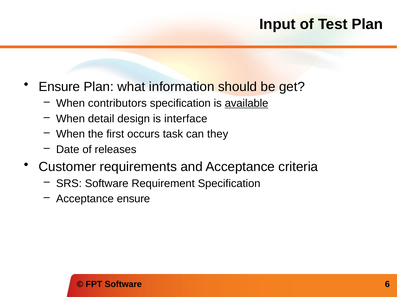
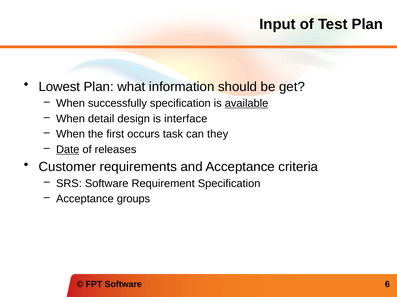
Ensure at (59, 87): Ensure -> Lowest
contributors: contributors -> successfully
Date underline: none -> present
Acceptance ensure: ensure -> groups
